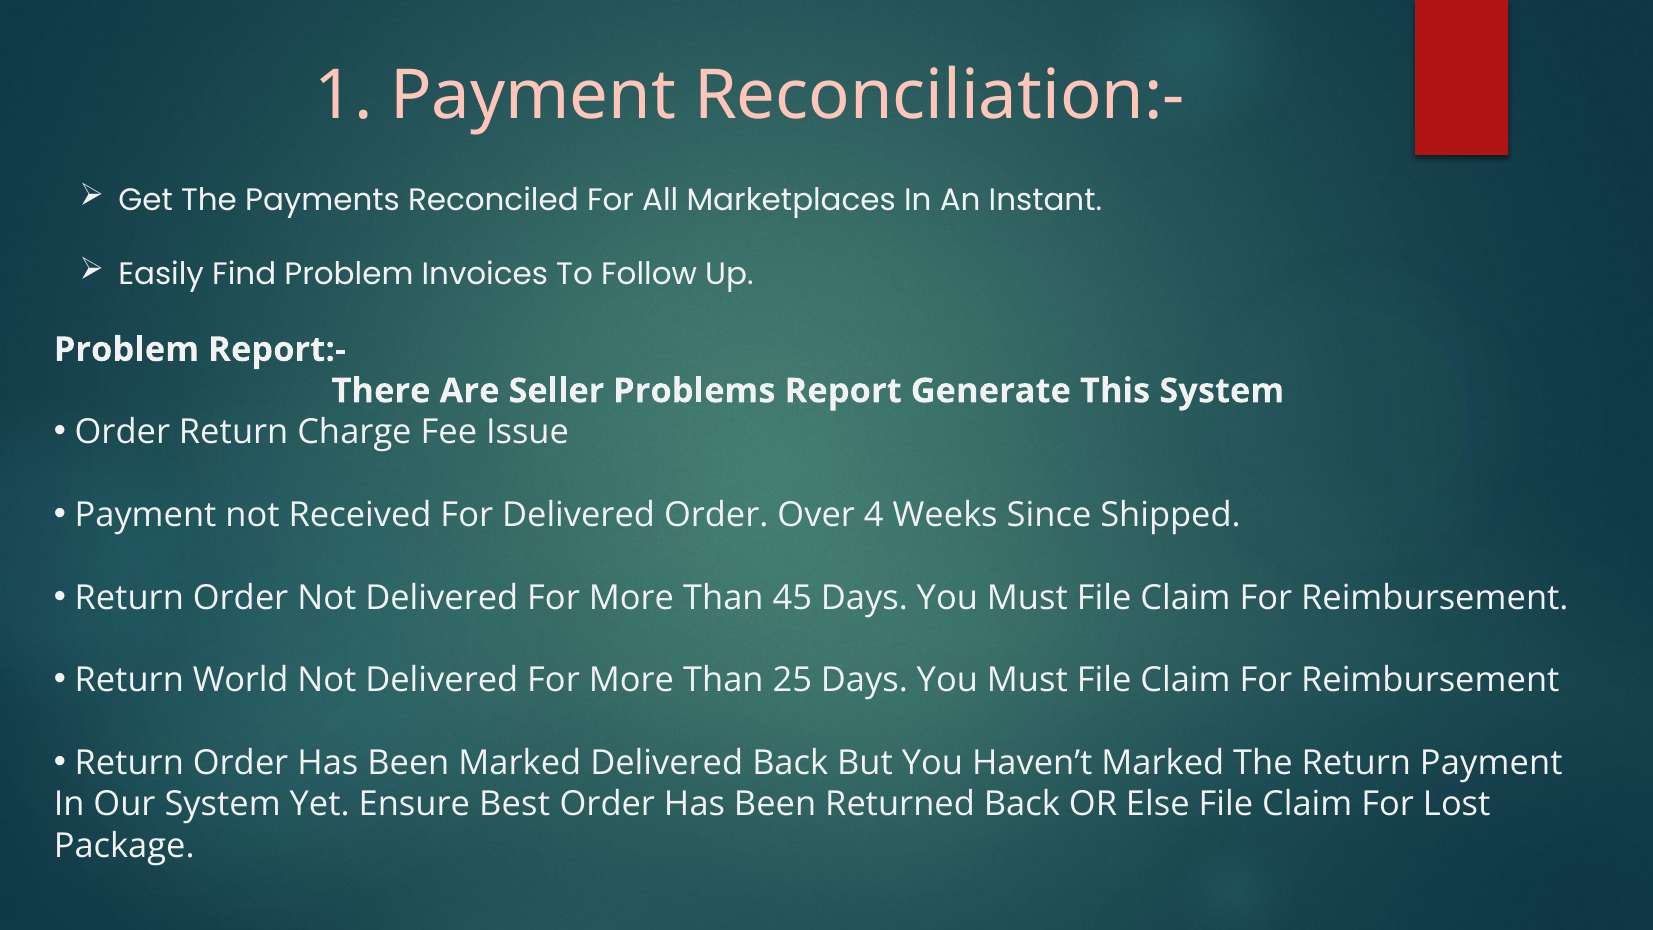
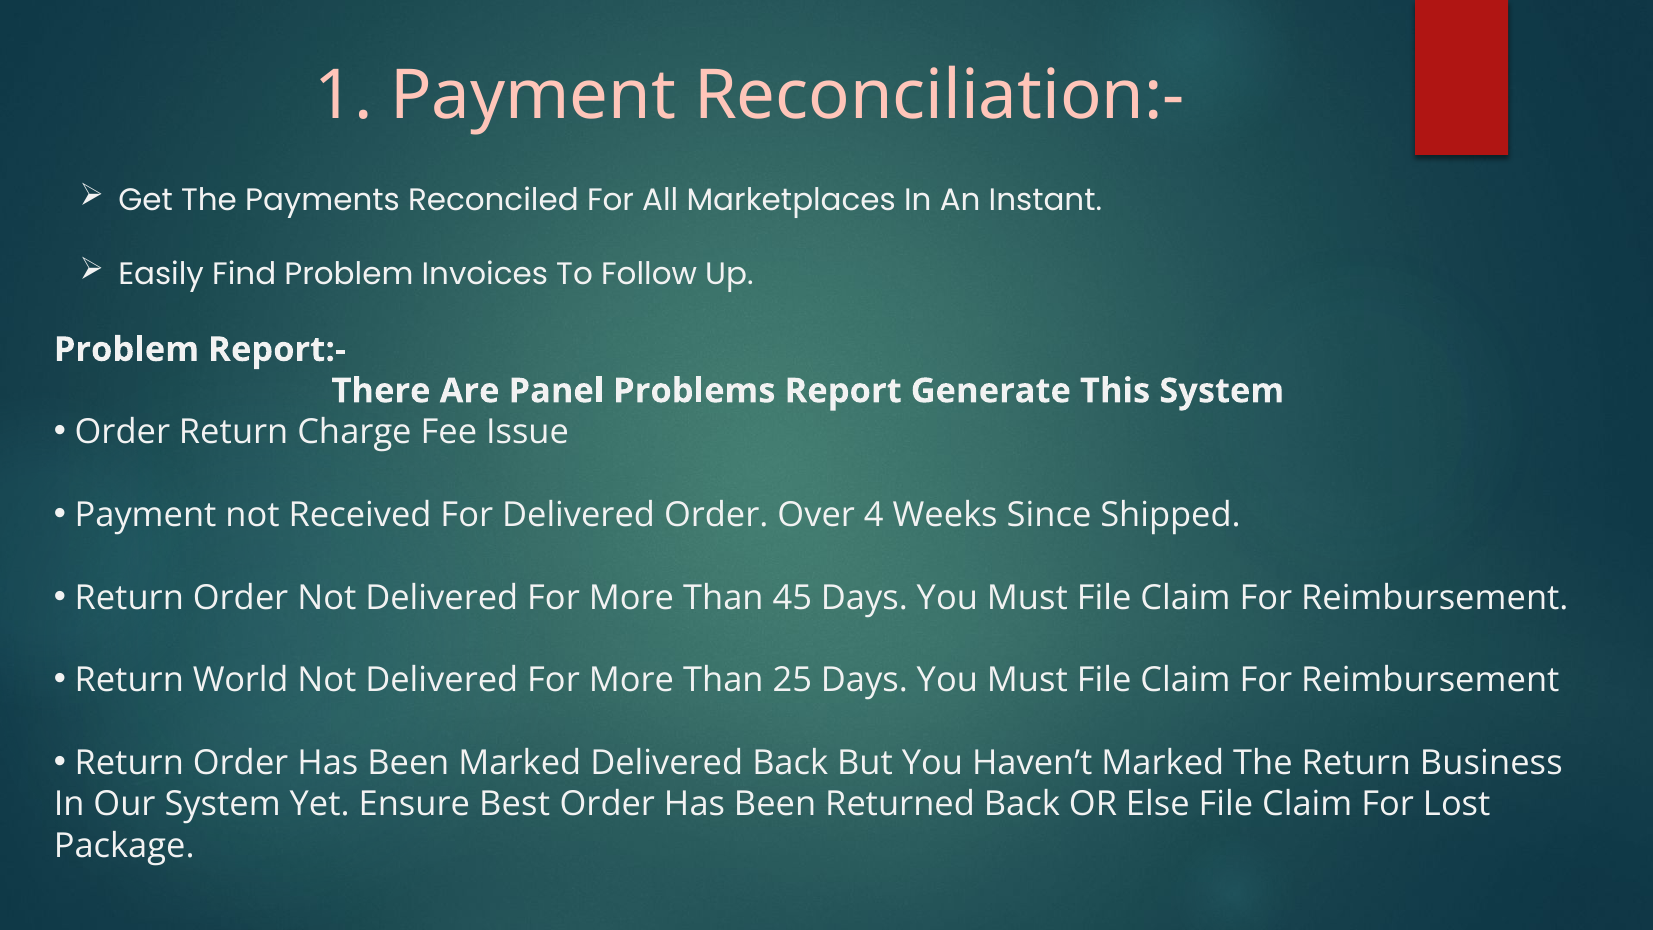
Seller: Seller -> Panel
Return Payment: Payment -> Business
